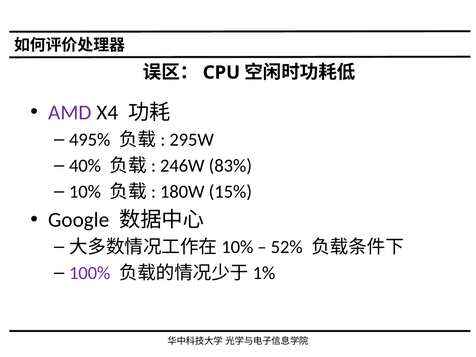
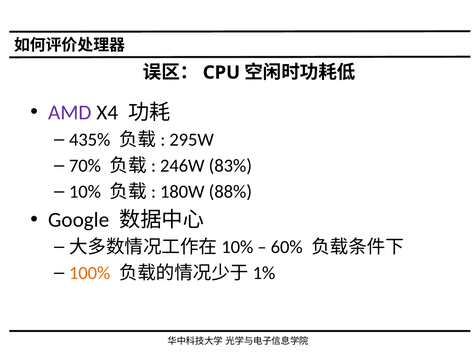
495%: 495% -> 435%
40%: 40% -> 70%
15%: 15% -> 88%
52%: 52% -> 60%
100% colour: purple -> orange
